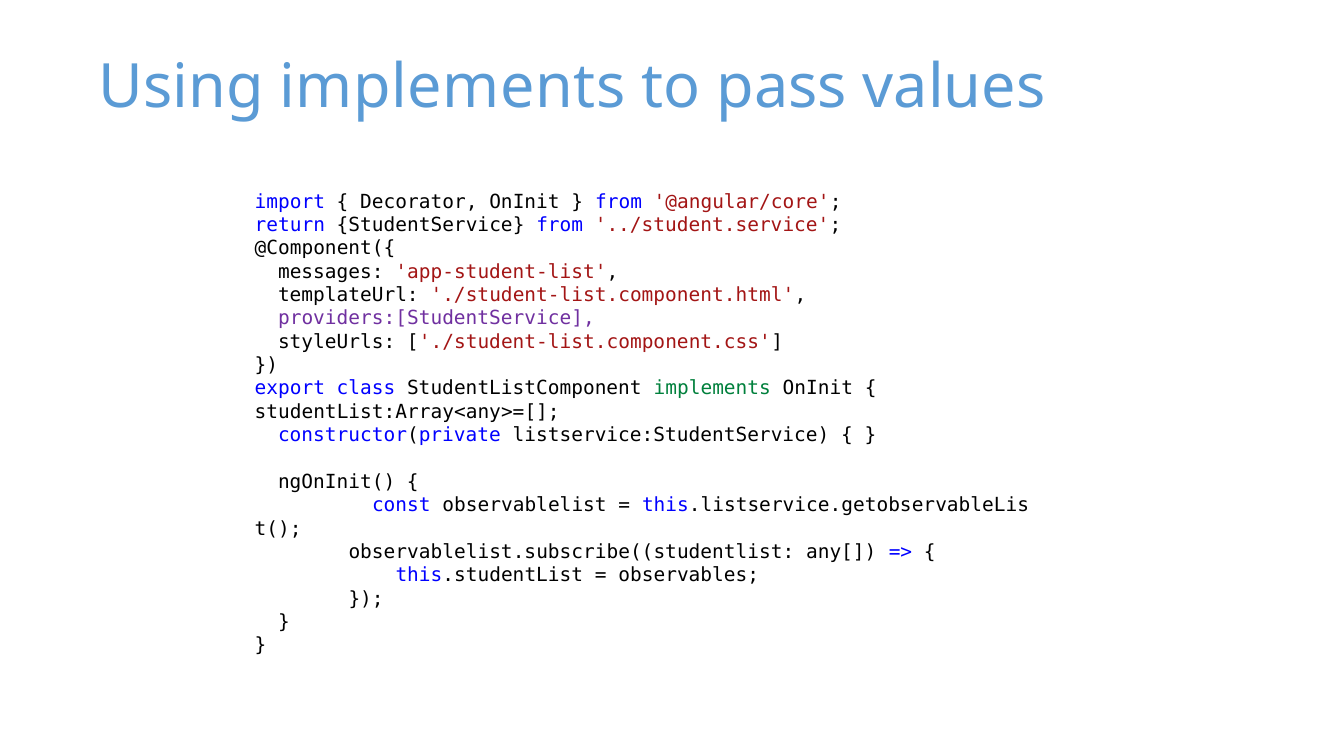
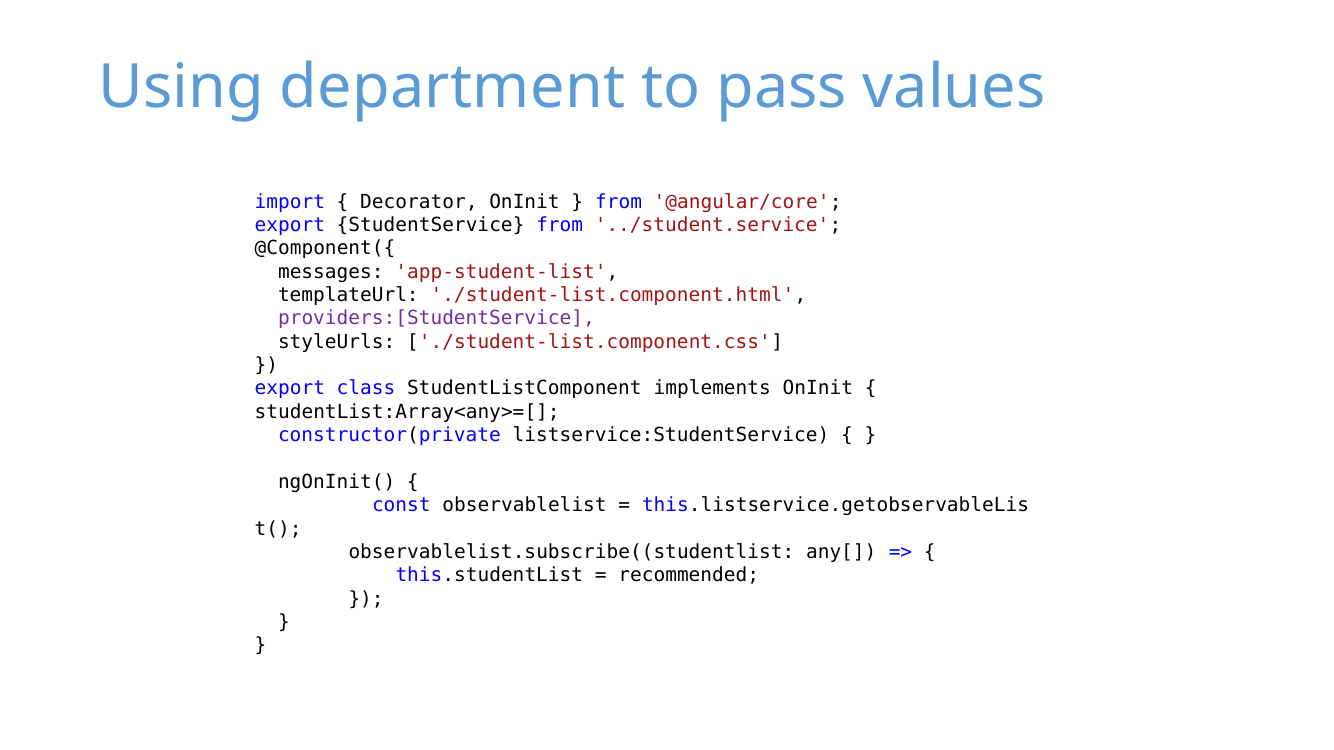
Using implements: implements -> department
return at (290, 225): return -> export
implements at (712, 389) colour: green -> black
observables: observables -> recommended
